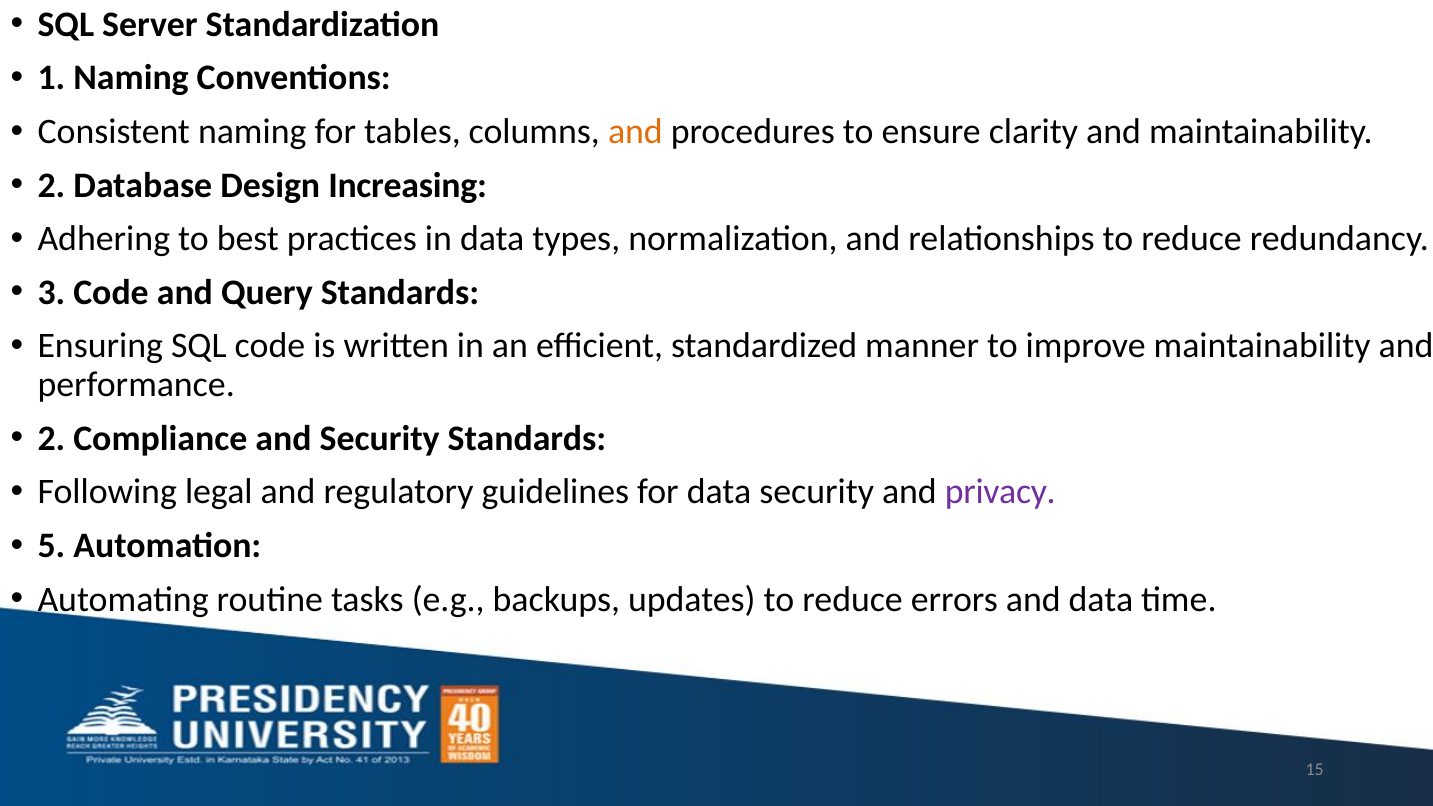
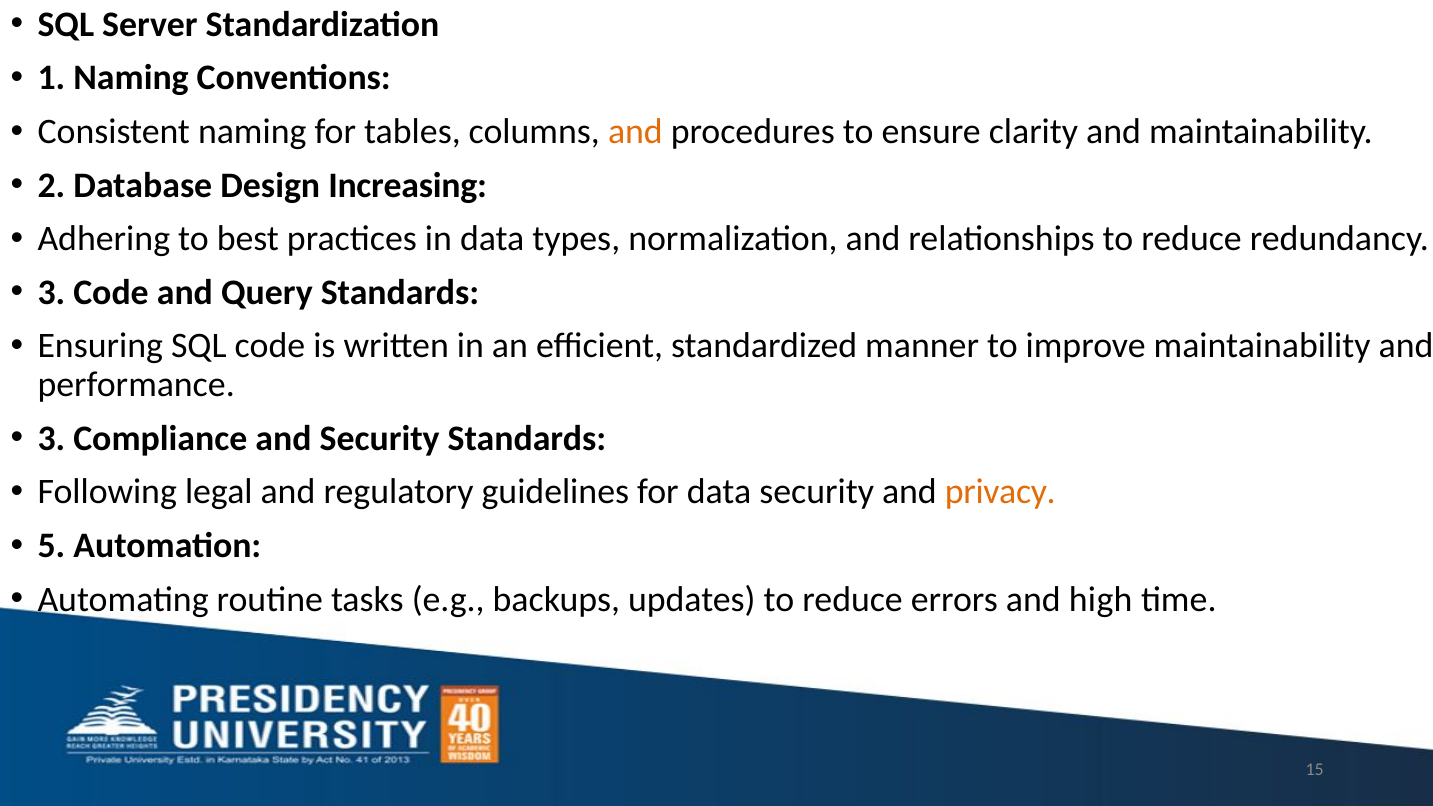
2 at (51, 438): 2 -> 3
privacy colour: purple -> orange
and data: data -> high
